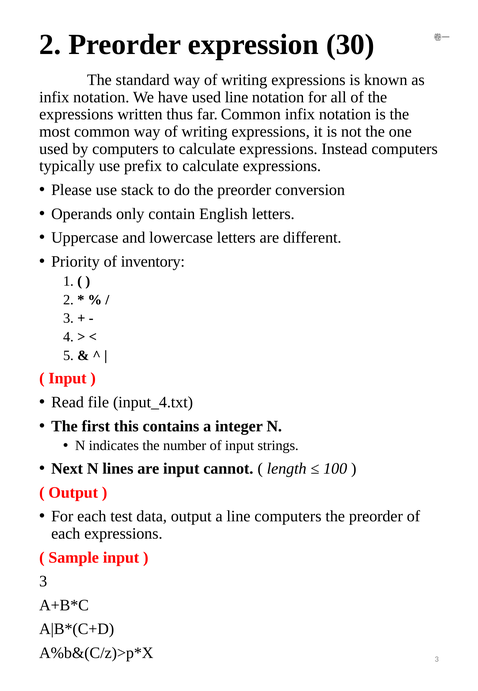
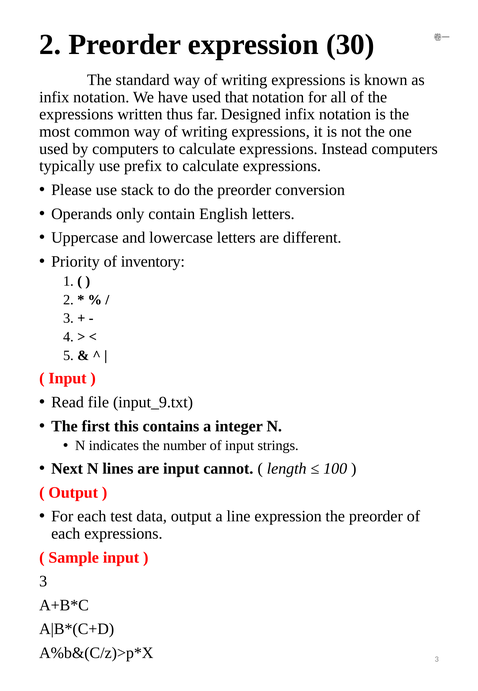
used line: line -> that
far Common: Common -> Designed
input_4.txt: input_4.txt -> input_9.txt
line computers: computers -> expression
